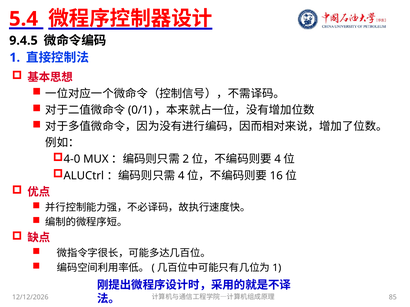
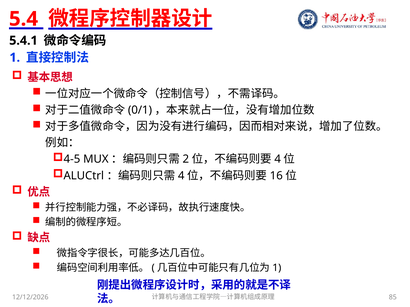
9.4.5: 9.4.5 -> 5.4.1
4-0: 4-0 -> 4-5
